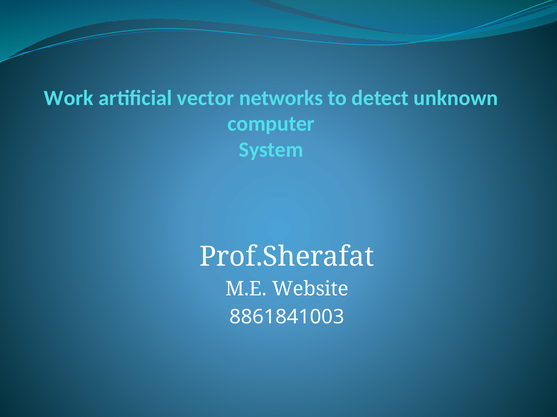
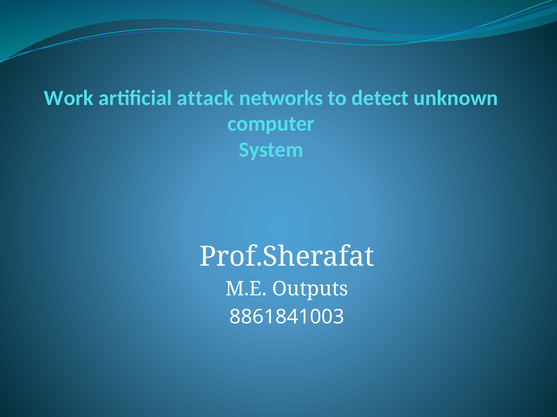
vector: vector -> attack
Website: Website -> Outputs
